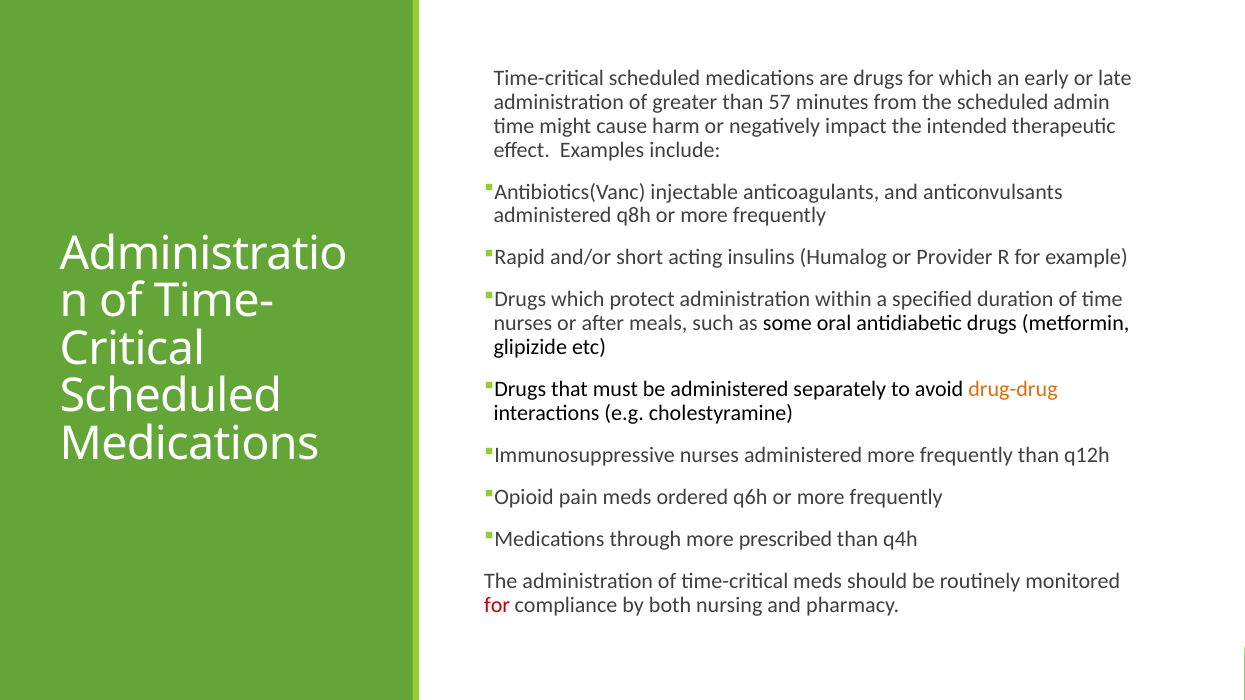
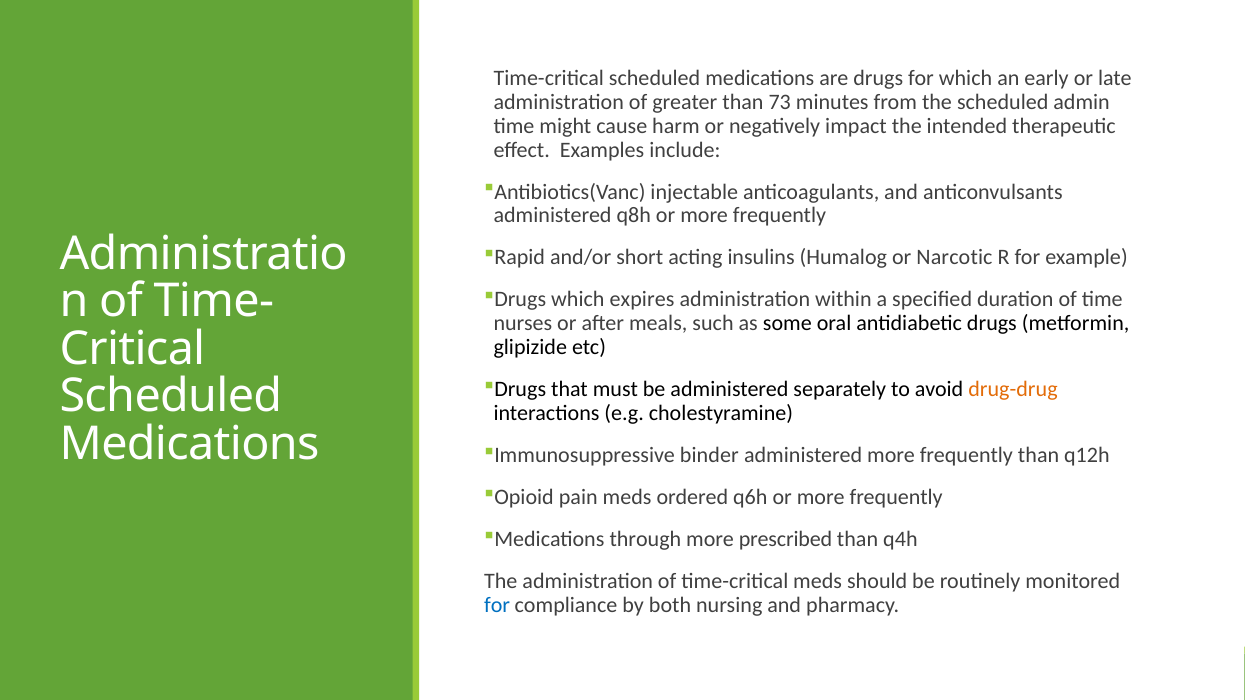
57: 57 -> 73
Provider: Provider -> Narcotic
protect: protect -> expires
nurses at (709, 455): nurses -> binder
for at (497, 605) colour: red -> blue
